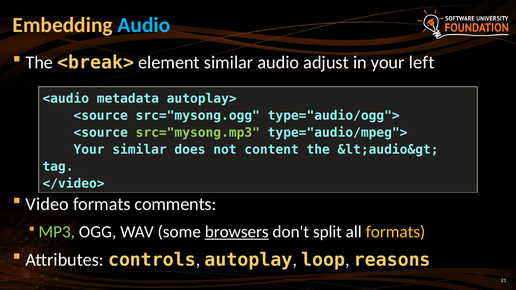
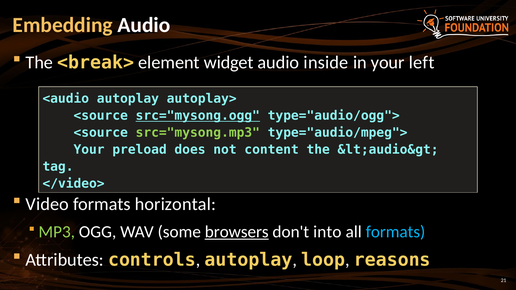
Audio at (144, 25) colour: light blue -> white
element similar: similar -> widget
adjust: adjust -> inside
<audio metadata: metadata -> autoplay
src="mysong.ogg underline: none -> present
Your similar: similar -> preload
comments: comments -> horizontal
split: split -> into
formats at (395, 232) colour: yellow -> light blue
